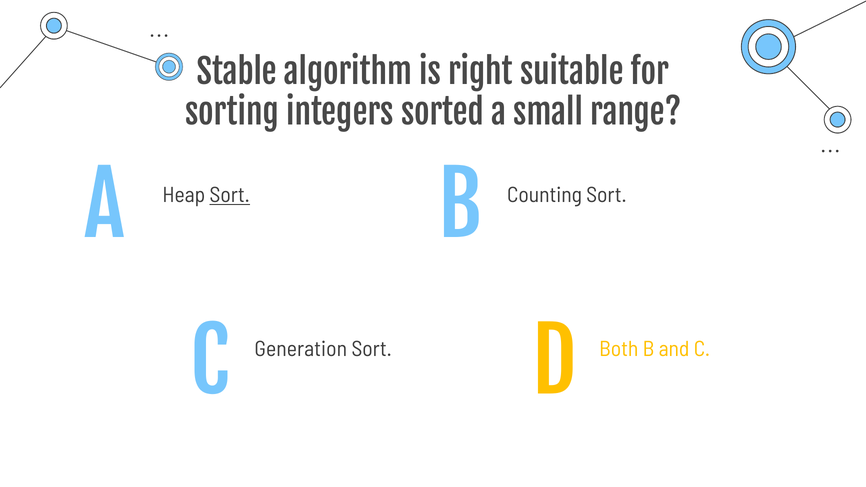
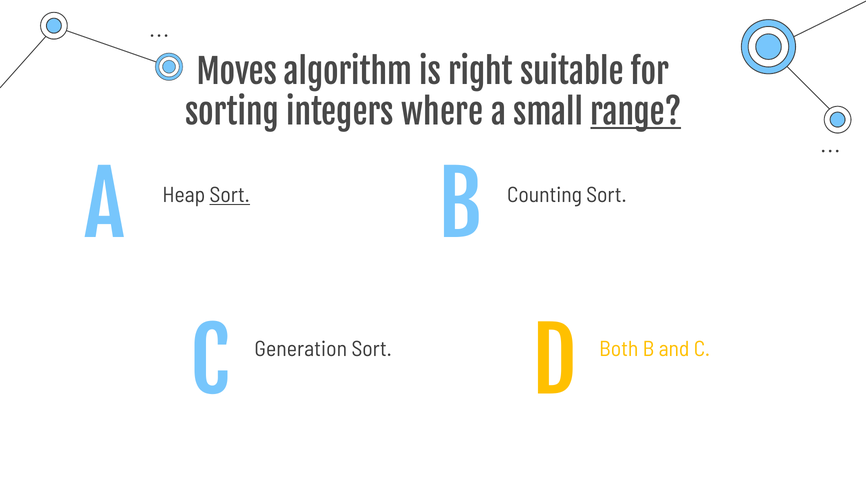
Stable: Stable -> Moves
sorted: sorted -> where
range underline: none -> present
